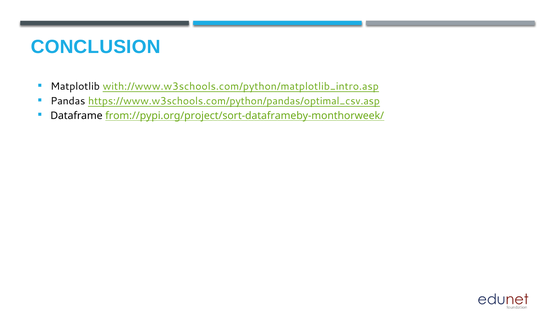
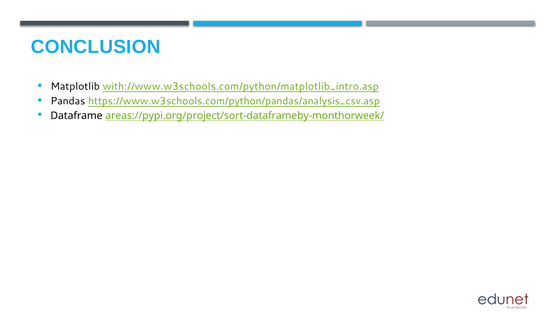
https://www.w3schools.com/python/pandas/optimal_csv.asp: https://www.w3schools.com/python/pandas/optimal_csv.asp -> https://www.w3schools.com/python/pandas/analysis_csv.asp
from://pypi.org/project/sort-dataframeby-monthorweek/: from://pypi.org/project/sort-dataframeby-monthorweek/ -> areas://pypi.org/project/sort-dataframeby-monthorweek/
